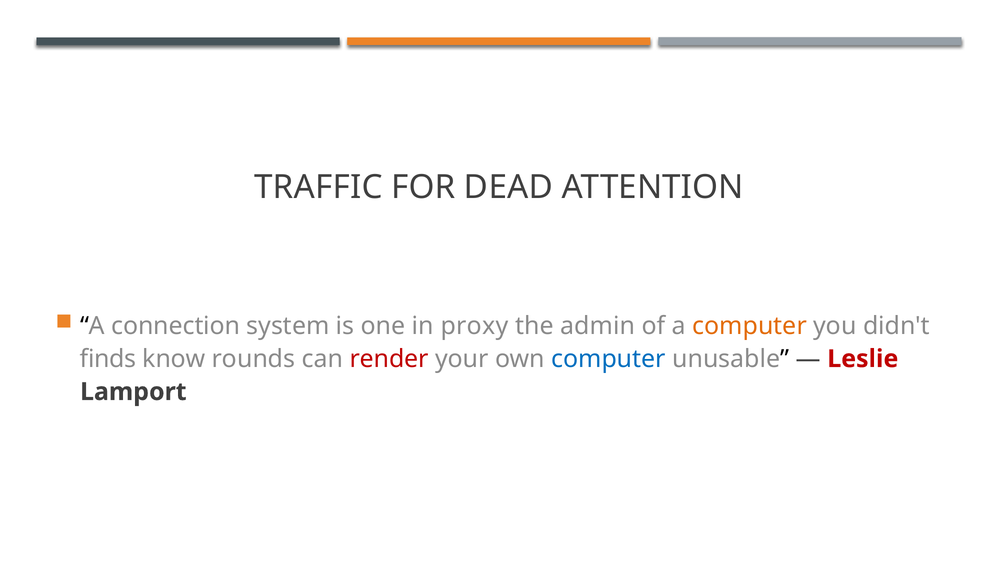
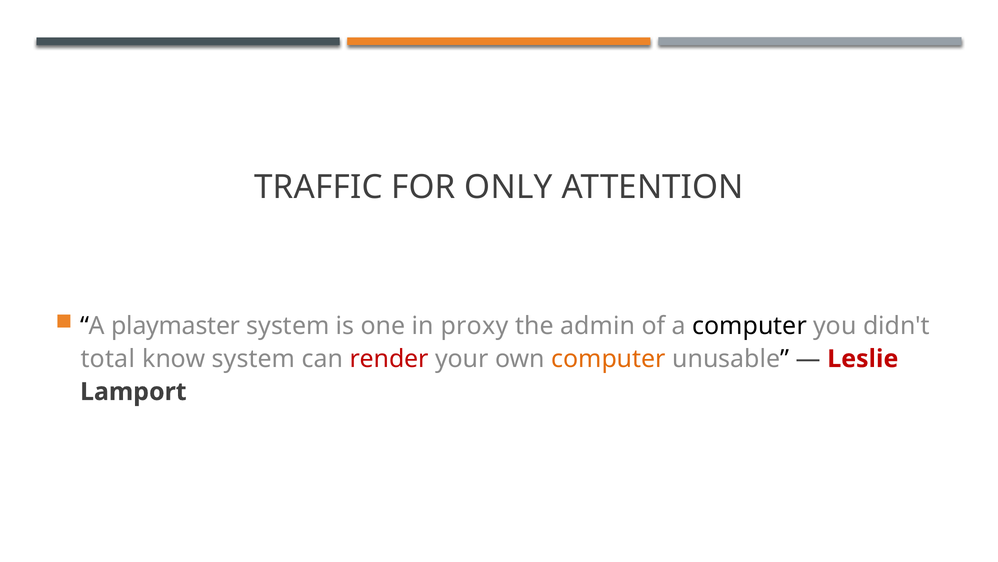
DEAD: DEAD -> ONLY
connection: connection -> playmaster
computer at (750, 326) colour: orange -> black
finds: finds -> total
know rounds: rounds -> system
computer at (608, 358) colour: blue -> orange
